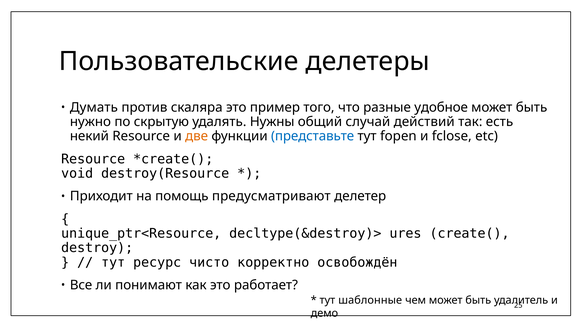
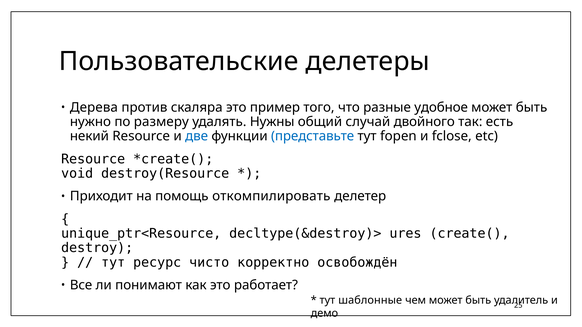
Думать: Думать -> Дерева
скрытую: скрытую -> размеру
действий: действий -> двойного
две colour: orange -> blue
предусматривают: предусматривают -> откомпилировать
